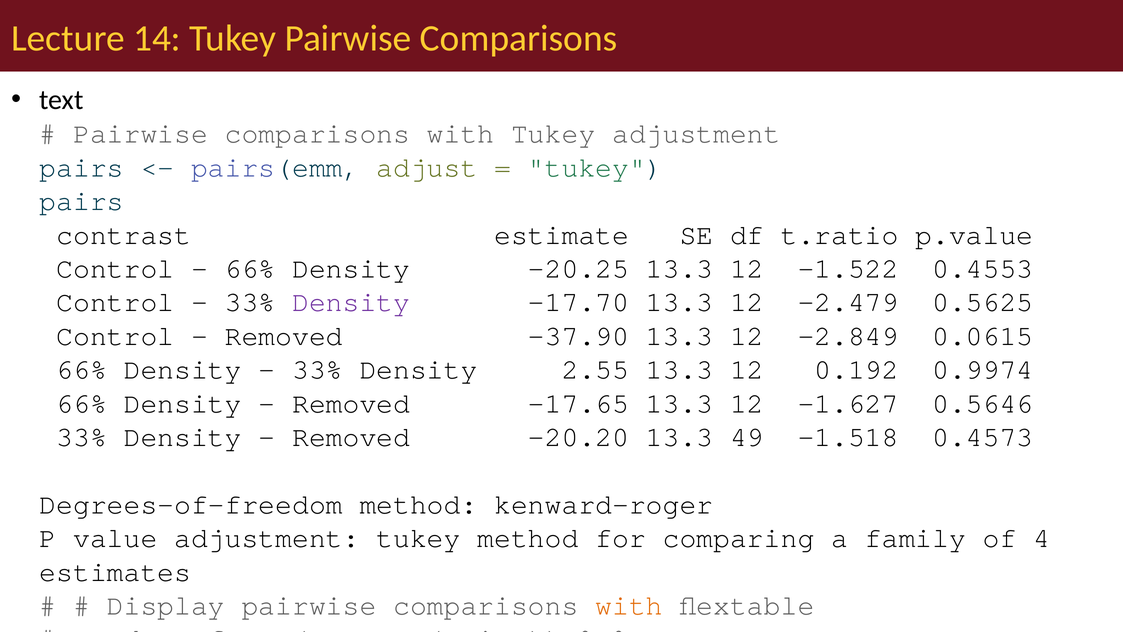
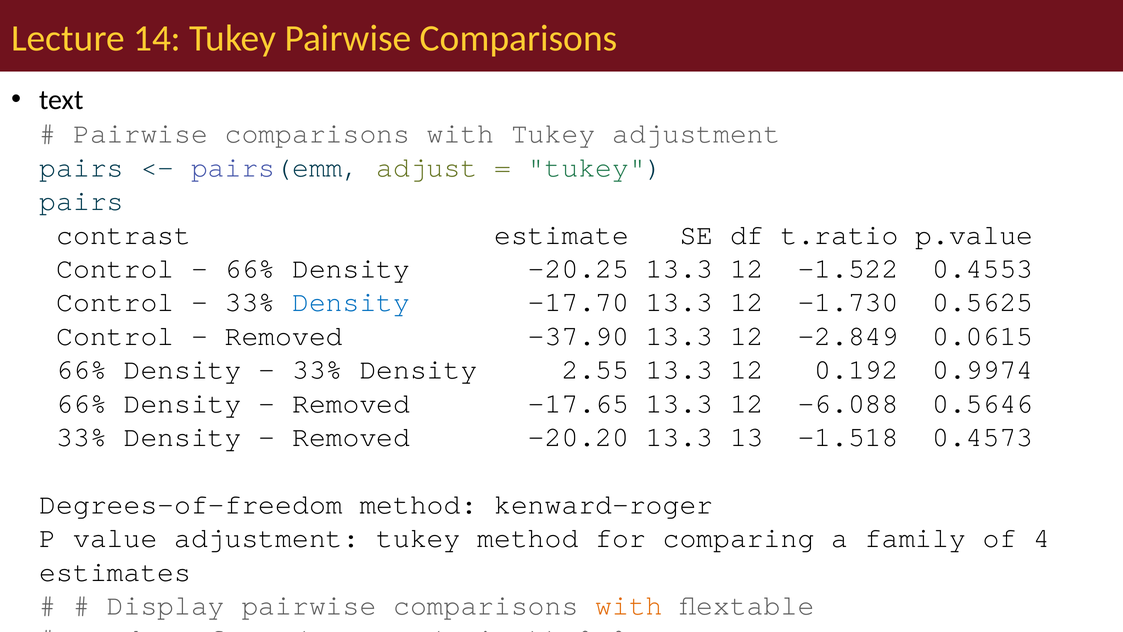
Density at (351, 302) colour: purple -> blue
-2.479: -2.479 -> -1.730
-1.627: -1.627 -> -6.088
49: 49 -> 13
